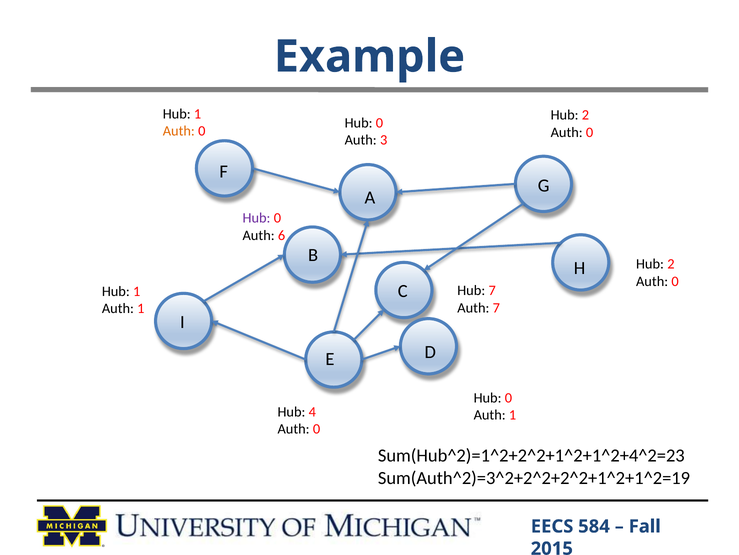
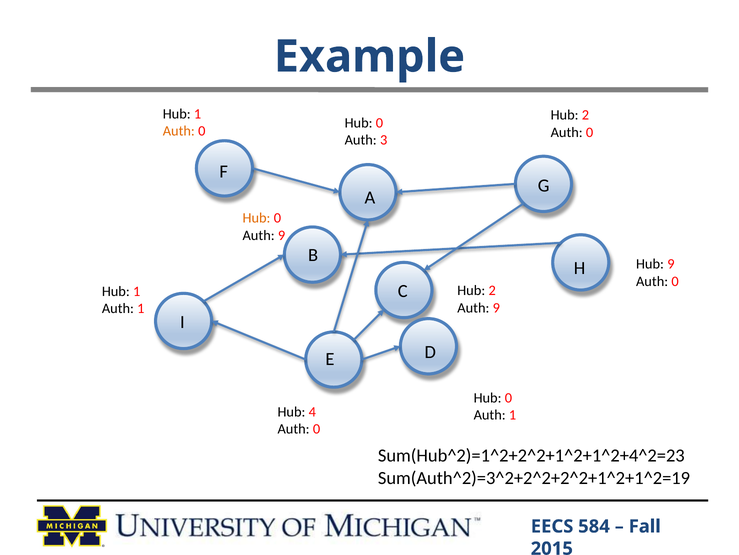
Hub at (257, 218) colour: purple -> orange
6 at (282, 235): 6 -> 9
2 at (671, 264): 2 -> 9
7 at (492, 290): 7 -> 2
7 at (496, 307): 7 -> 9
